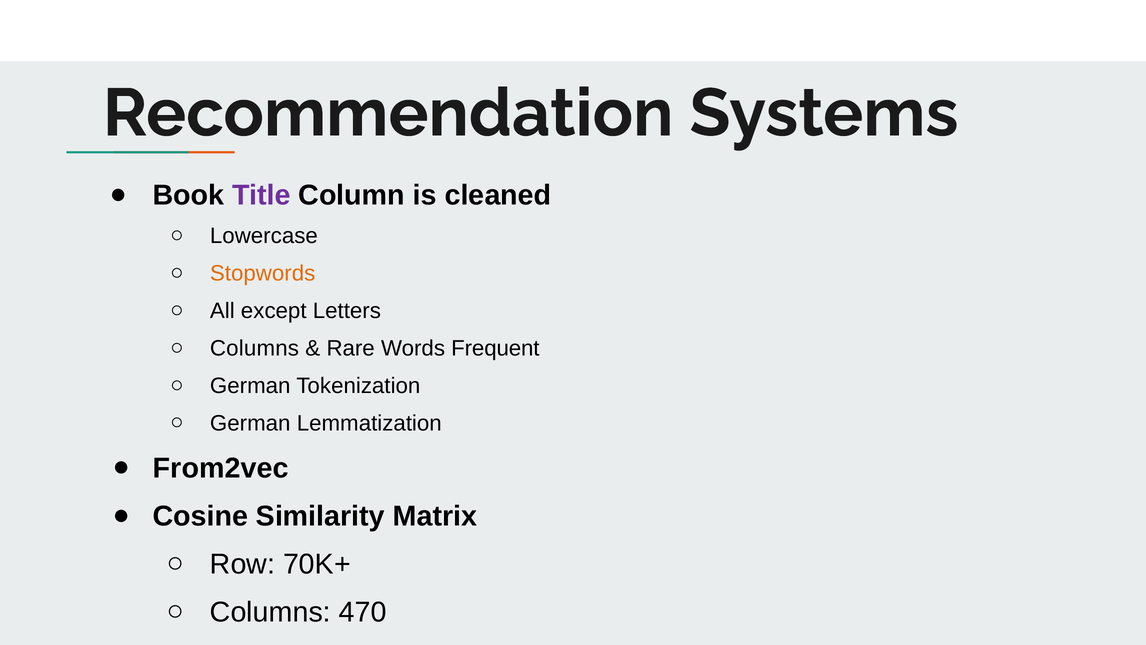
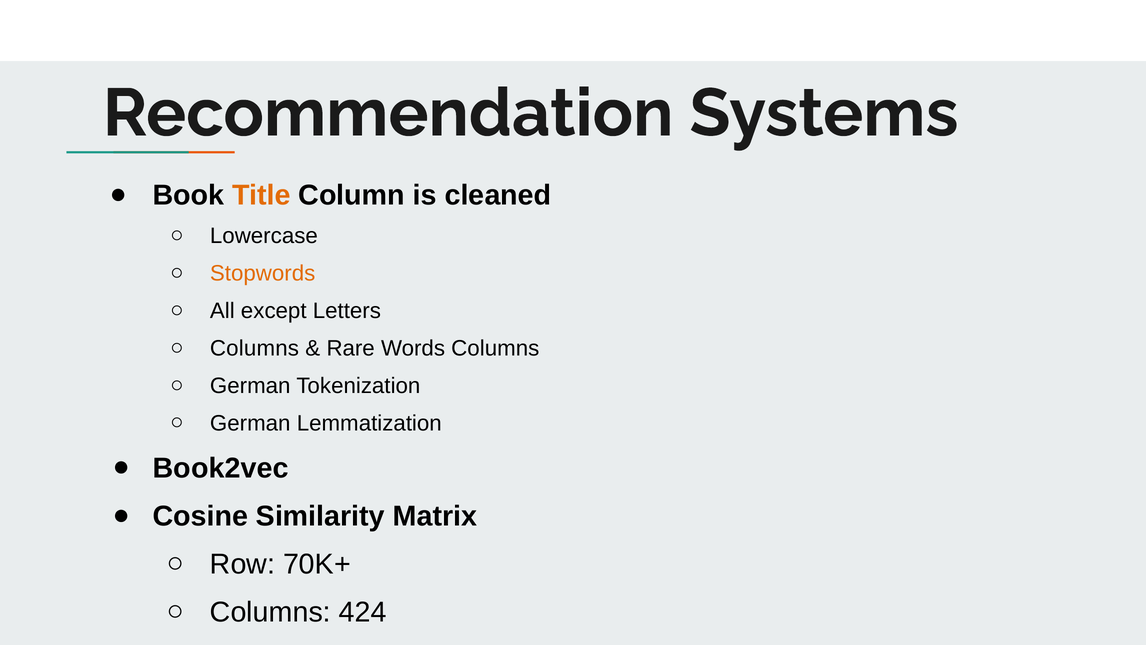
Title colour: purple -> orange
Words Frequent: Frequent -> Columns
From2vec: From2vec -> Book2vec
470: 470 -> 424
